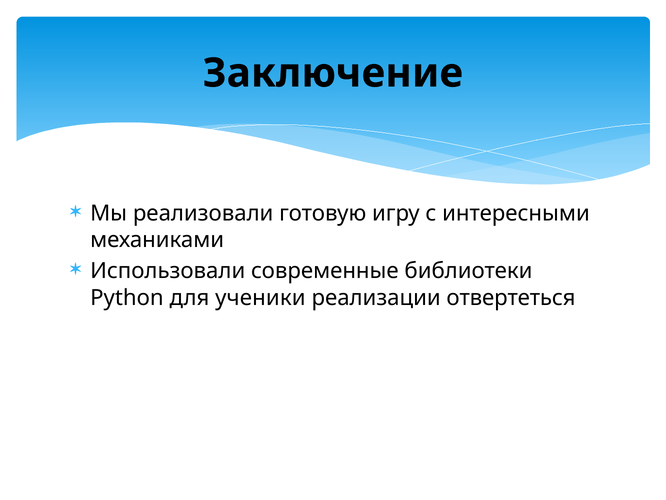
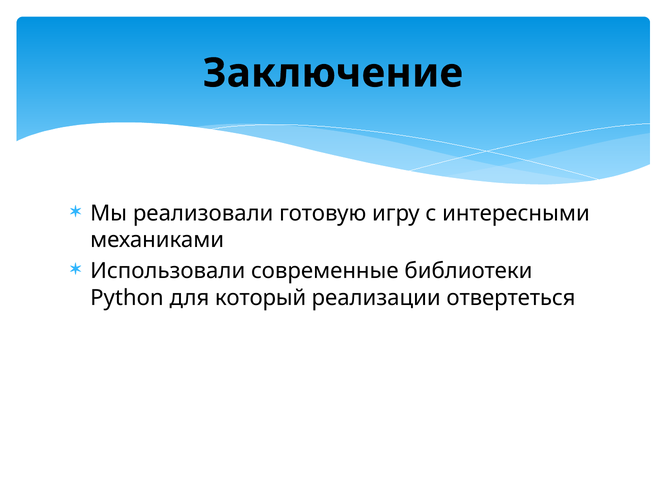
ученики: ученики -> который
